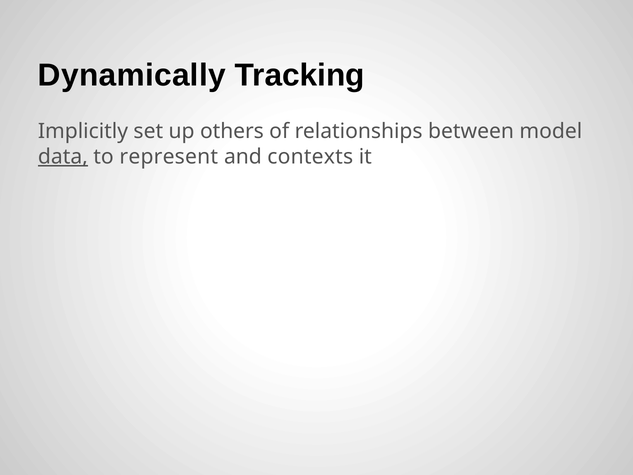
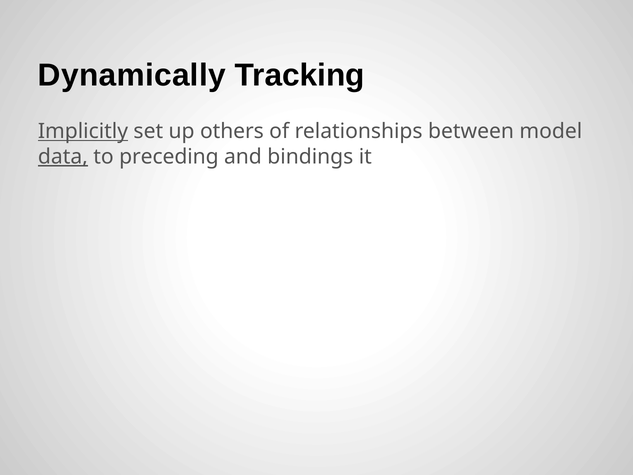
Implicitly underline: none -> present
represent: represent -> preceding
contexts: contexts -> bindings
